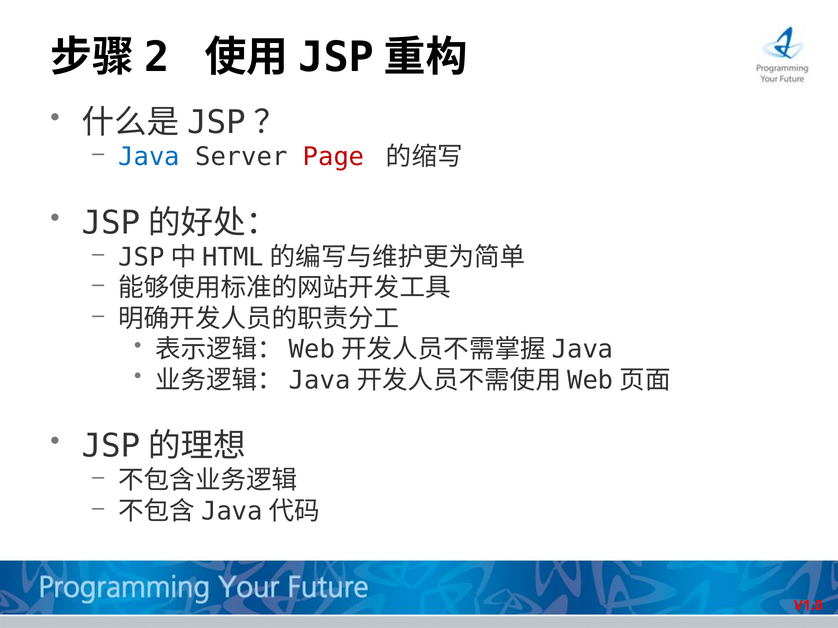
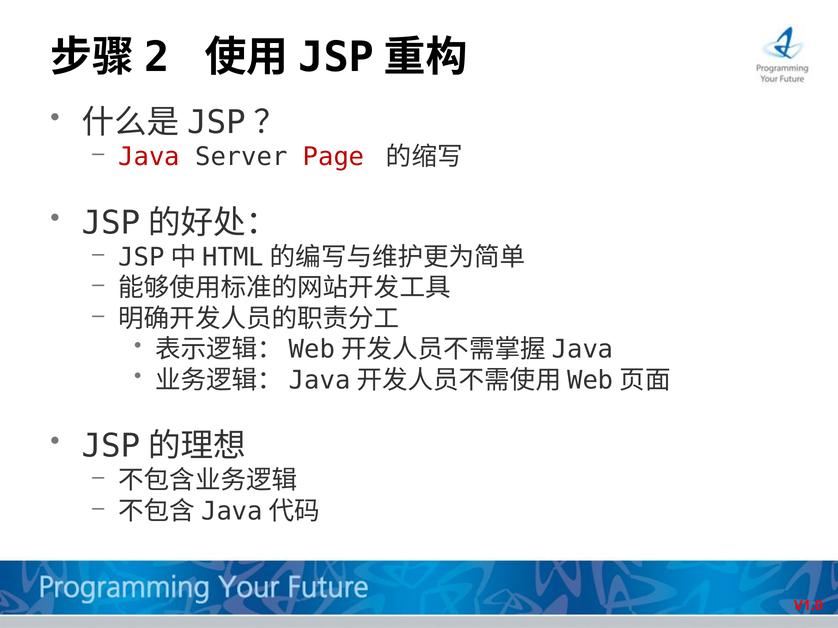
Java colour: blue -> red
